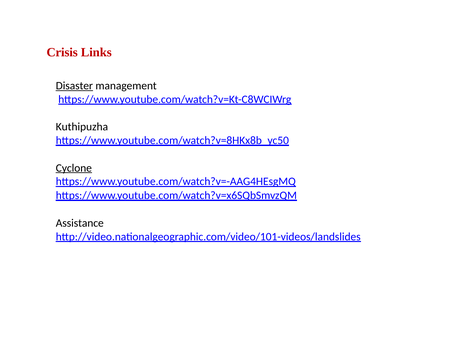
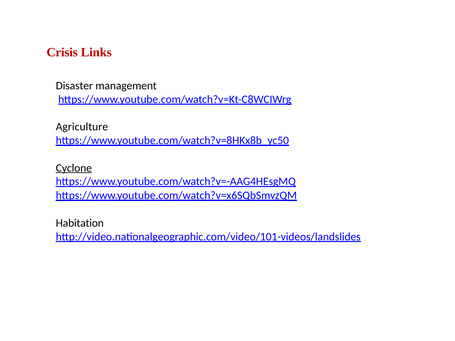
Disaster underline: present -> none
Kuthipuzha: Kuthipuzha -> Agriculture
Assistance: Assistance -> Habitation
